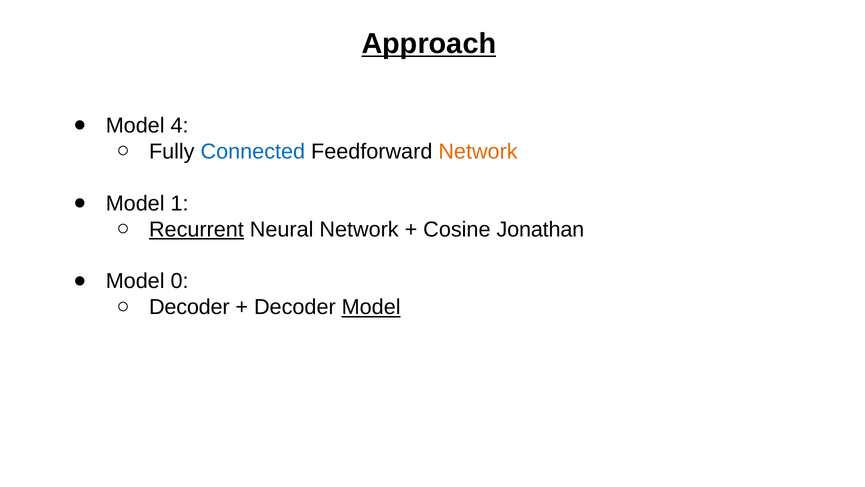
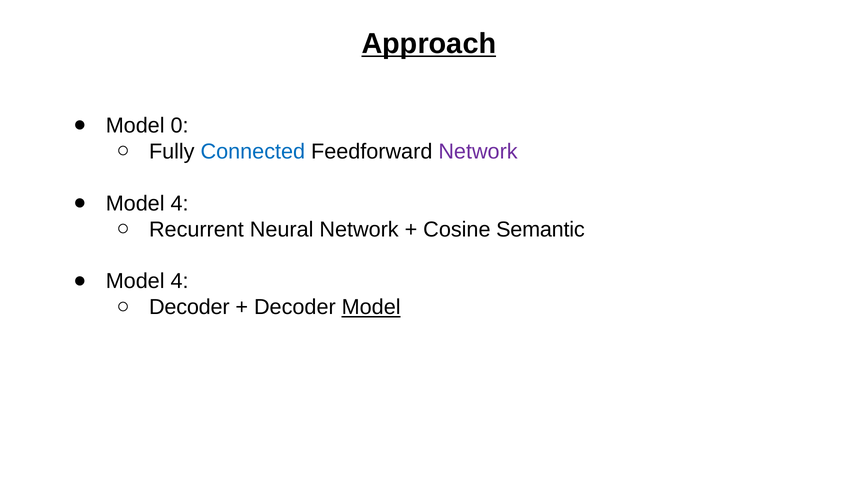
4: 4 -> 0
Network at (478, 151) colour: orange -> purple
1 at (180, 203): 1 -> 4
Recurrent underline: present -> none
Jonathan: Jonathan -> Semantic
0 at (180, 281): 0 -> 4
